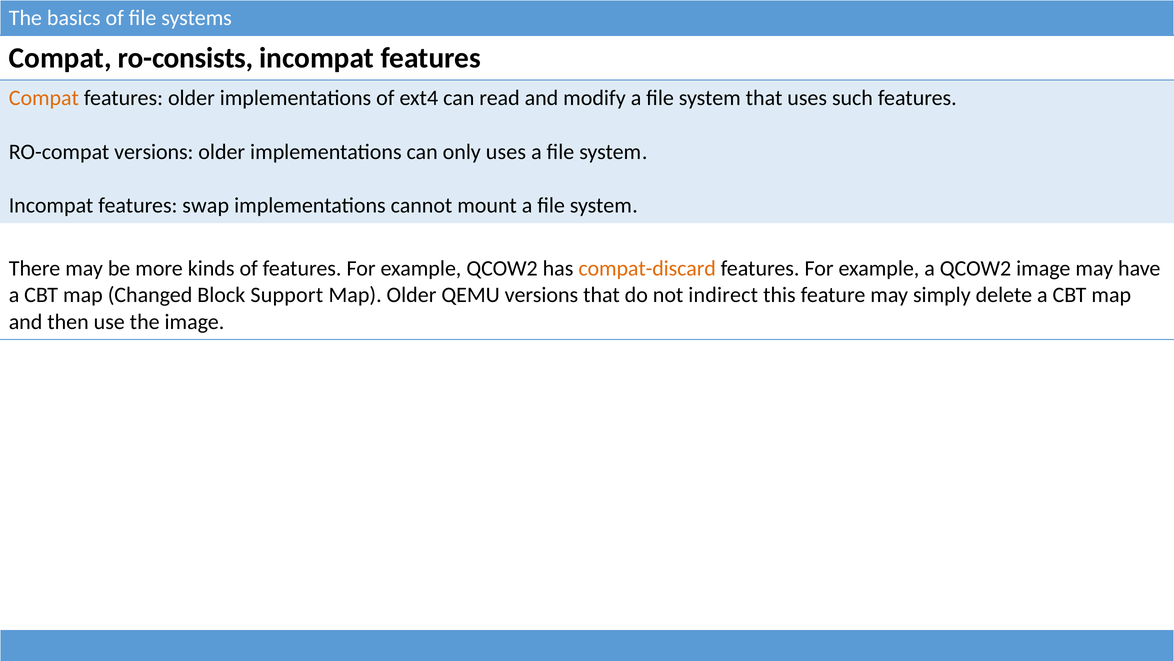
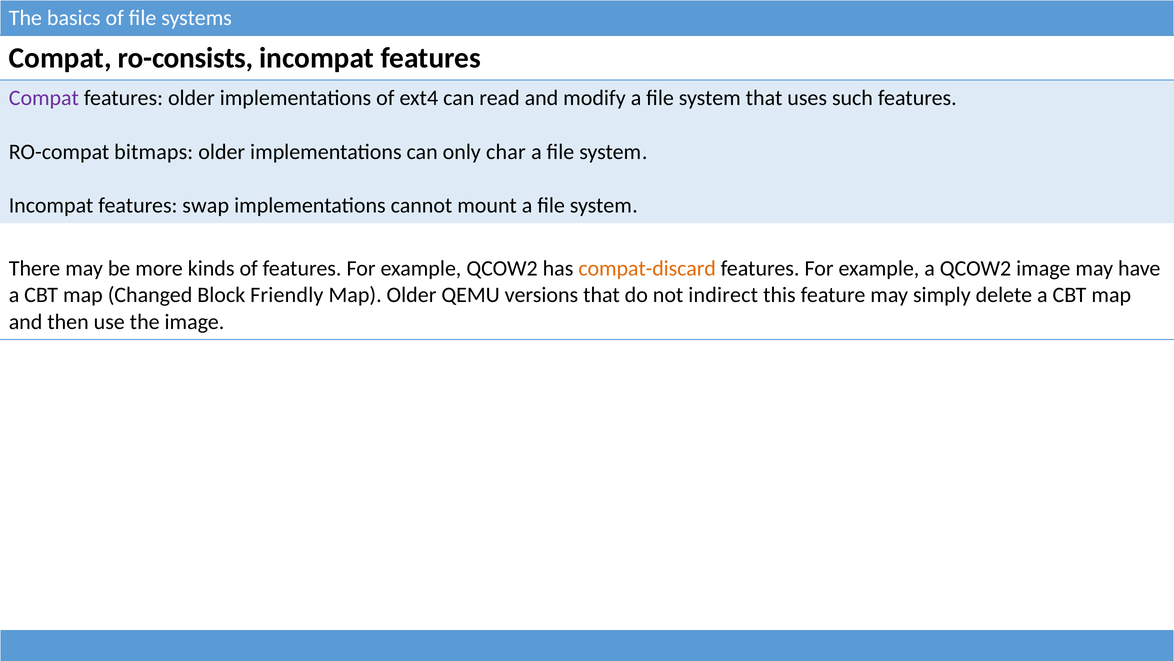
Compat at (44, 98) colour: orange -> purple
RO-compat versions: versions -> bitmaps
only uses: uses -> char
Support: Support -> Friendly
